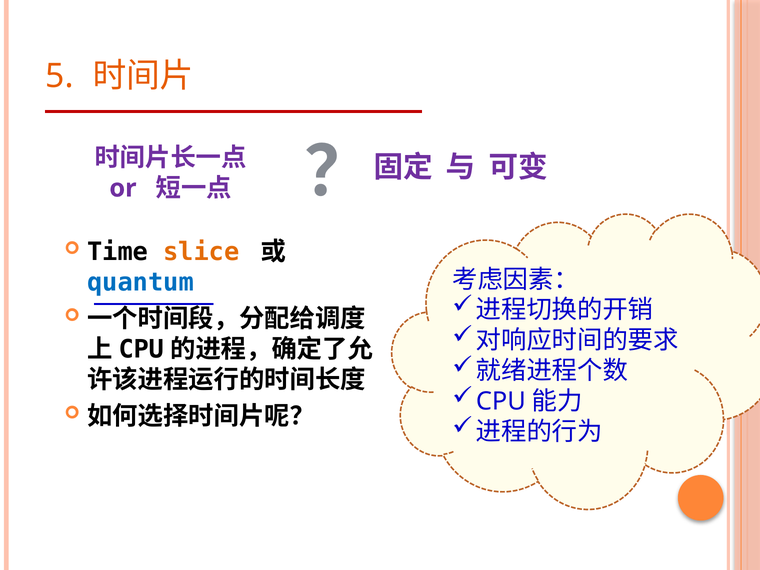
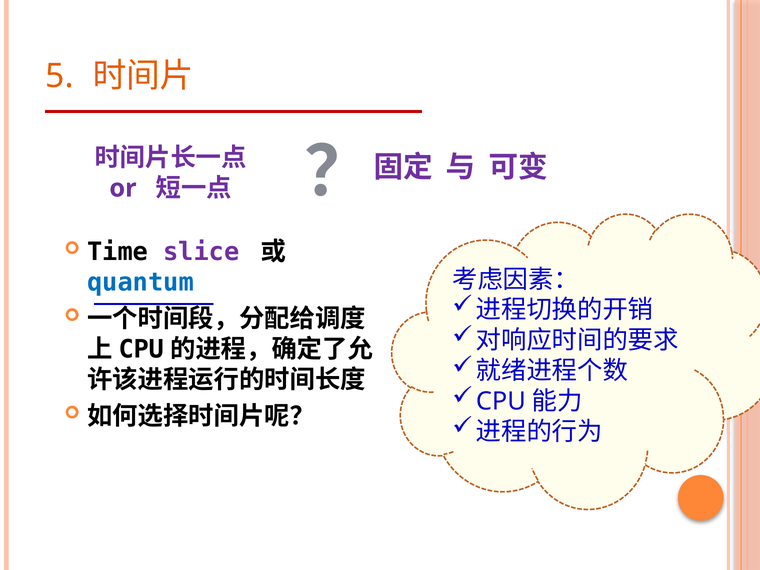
slice colour: orange -> purple
